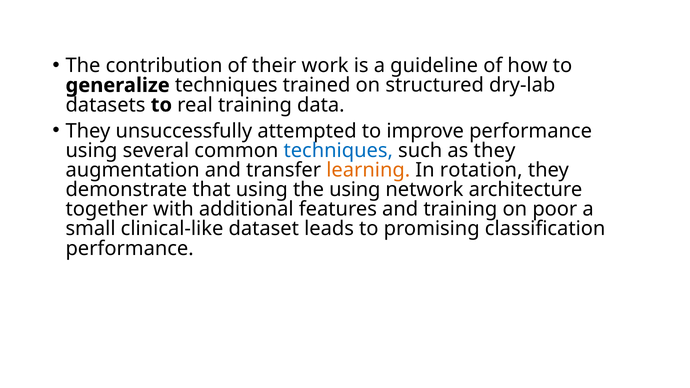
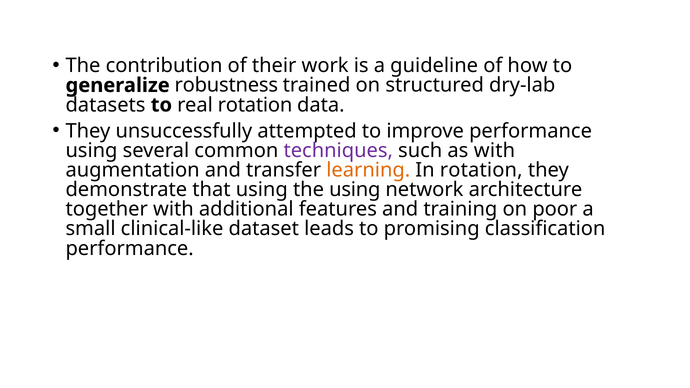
generalize techniques: techniques -> robustness
real training: training -> rotation
techniques at (338, 151) colour: blue -> purple
as they: they -> with
